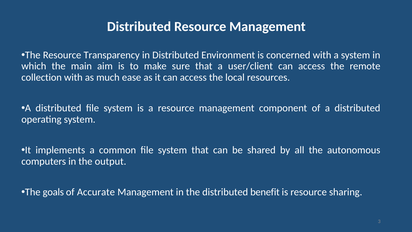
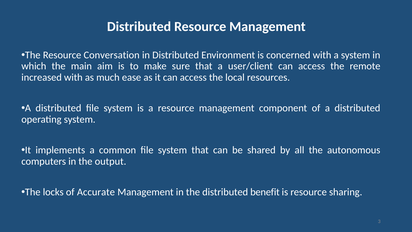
Transparency: Transparency -> Conversation
collection: collection -> increased
goals: goals -> locks
